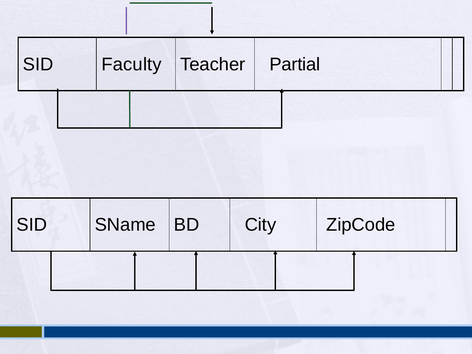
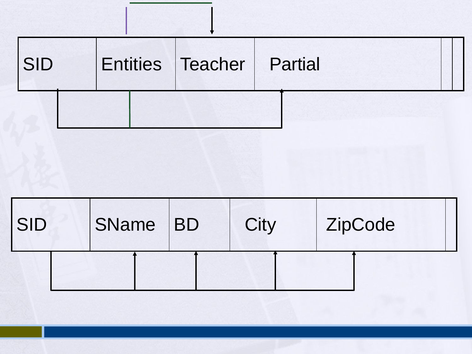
Faculty: Faculty -> Entities
